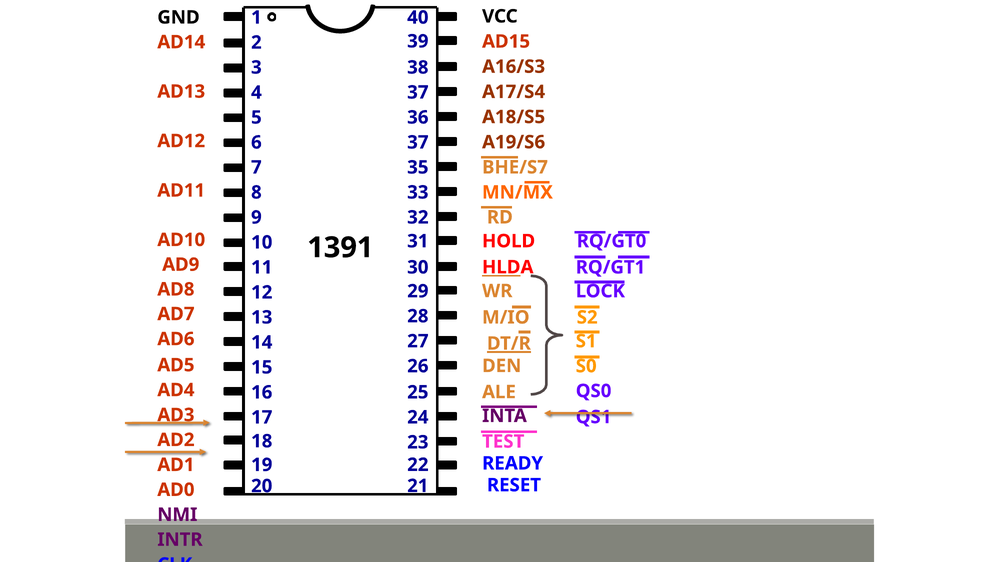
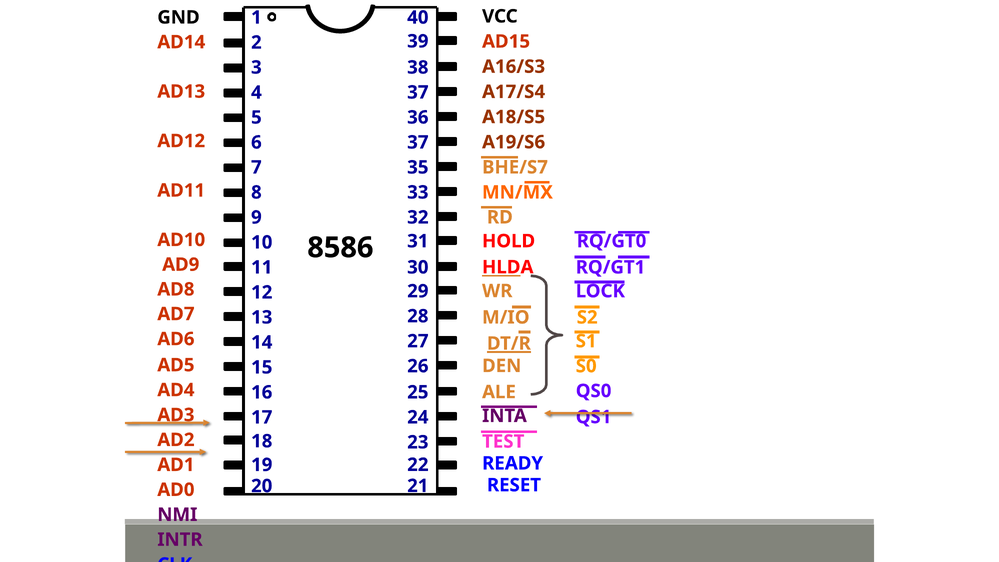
1391: 1391 -> 8586
